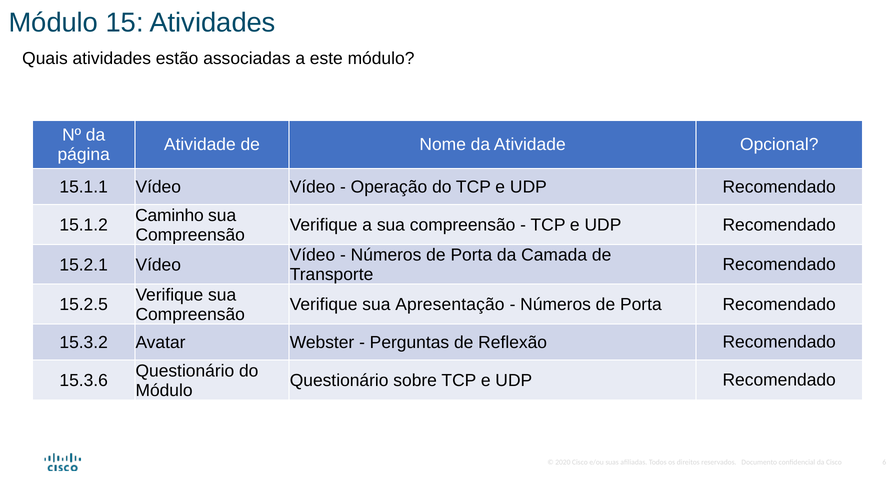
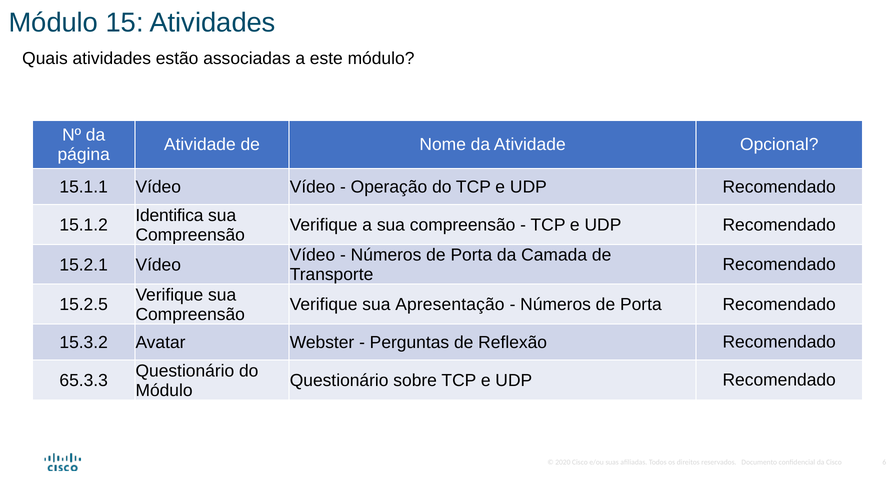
Caminho: Caminho -> Identifica
15.3.6: 15.3.6 -> 65.3.3
